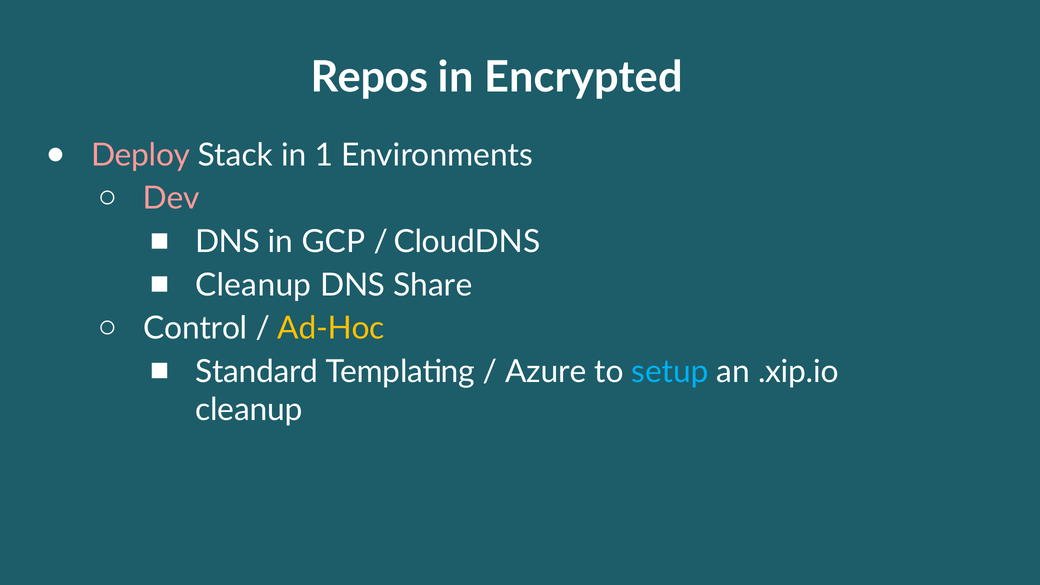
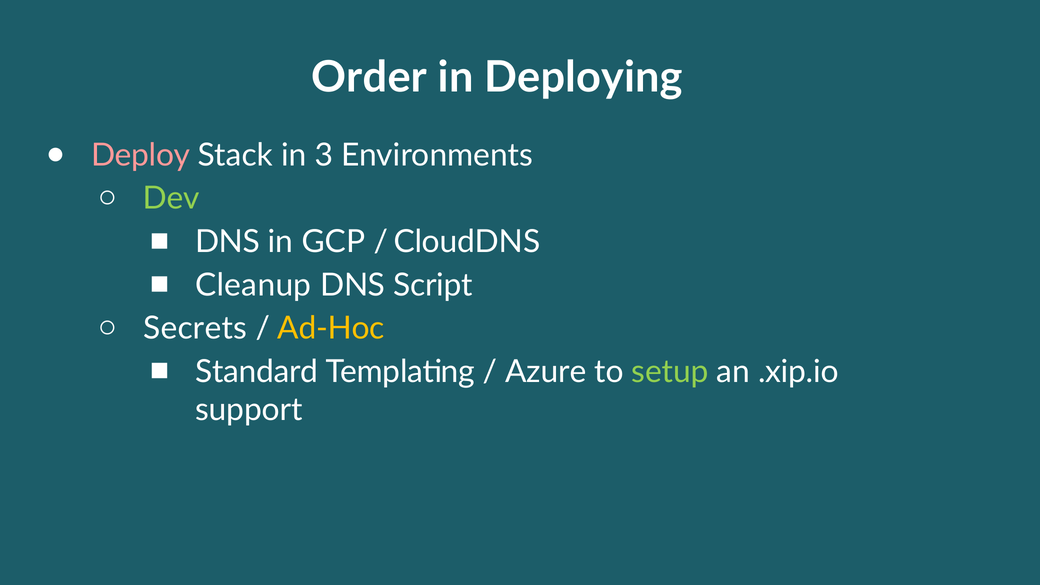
Repos: Repos -> Order
Encrypted: Encrypted -> Deploying
1: 1 -> 3
Dev colour: pink -> light green
Share: Share -> Script
Control: Control -> Secrets
setup colour: light blue -> light green
cleanup at (249, 410): cleanup -> support
